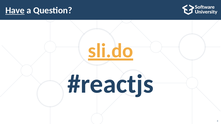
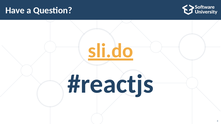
Have underline: present -> none
